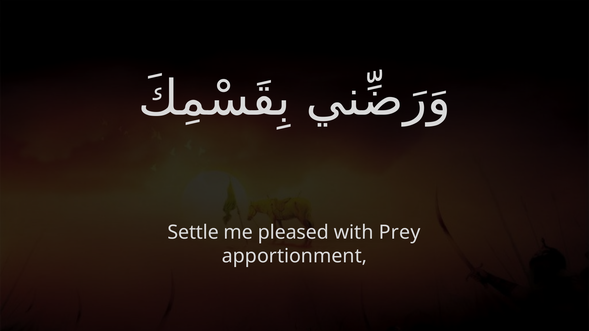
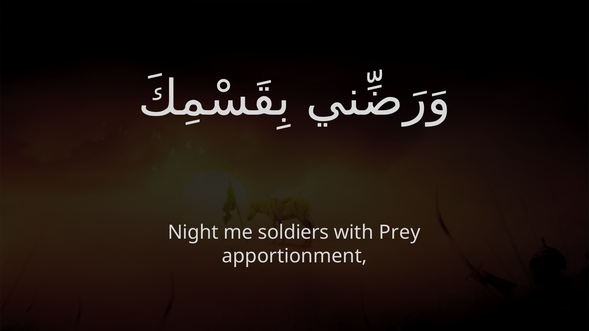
Settle: Settle -> Night
pleased: pleased -> soldiers
